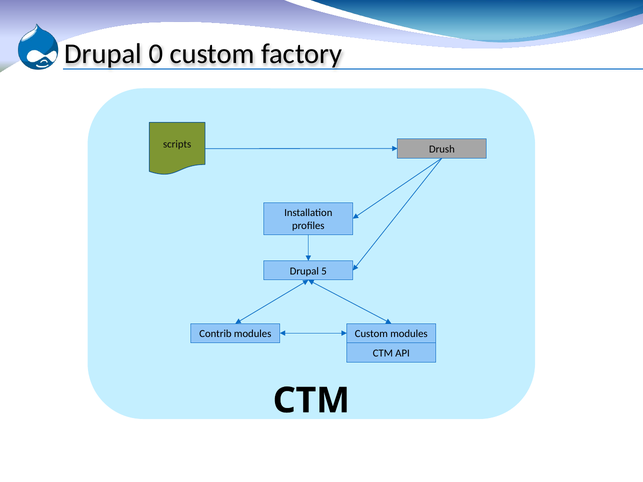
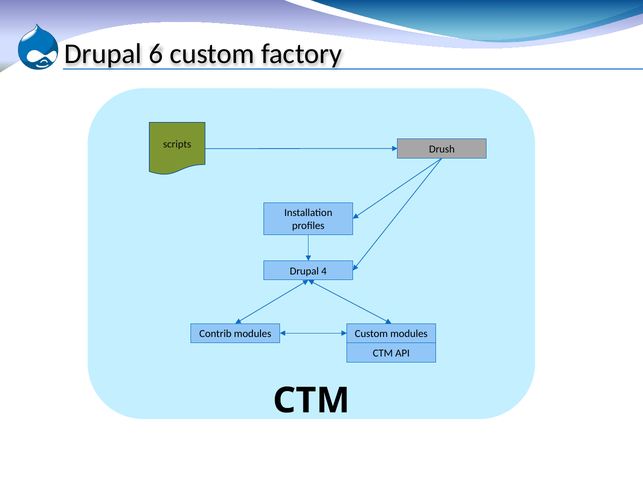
0: 0 -> 6
5: 5 -> 4
